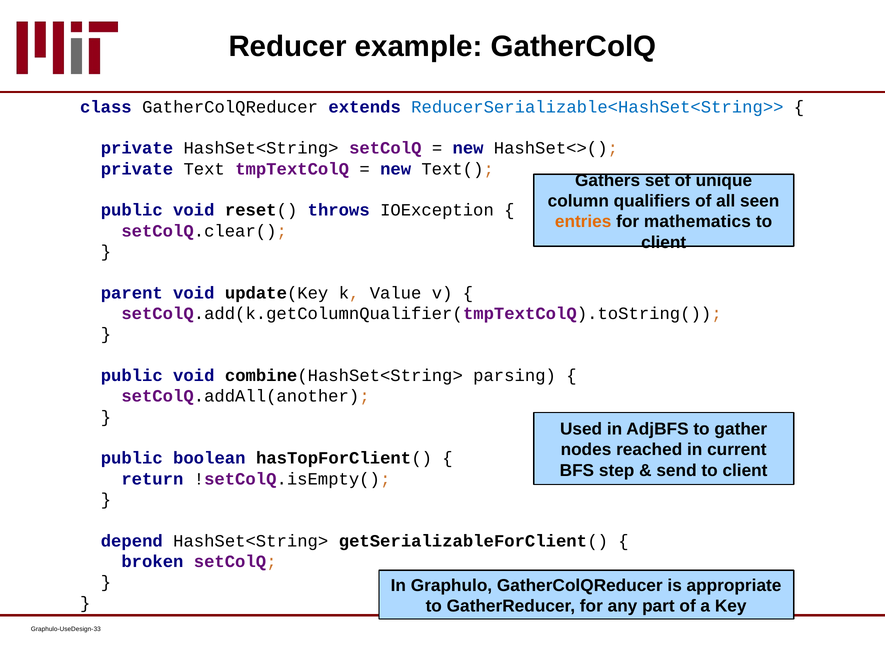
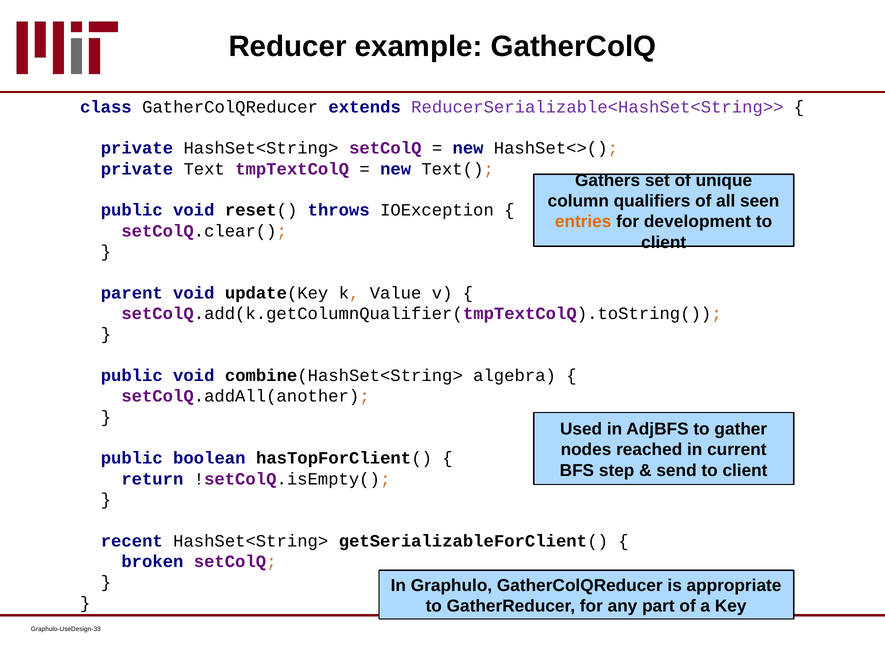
ReducerSerializable<HashSet<String>> colour: blue -> purple
mathematics: mathematics -> development
parsing: parsing -> algebra
depend: depend -> recent
